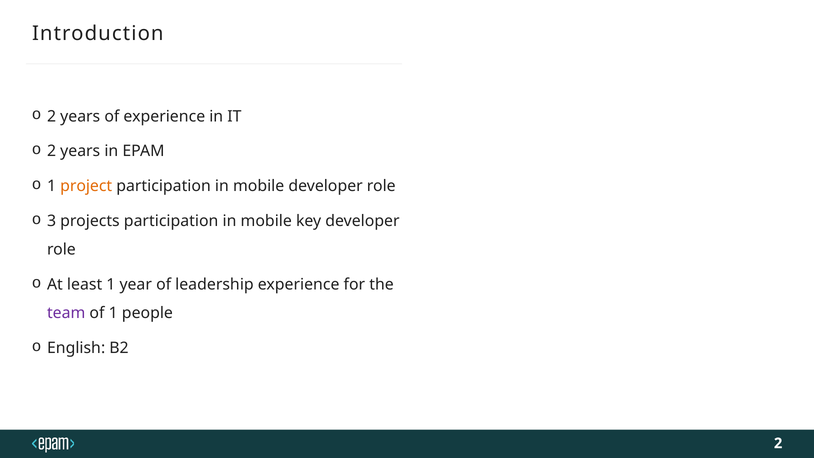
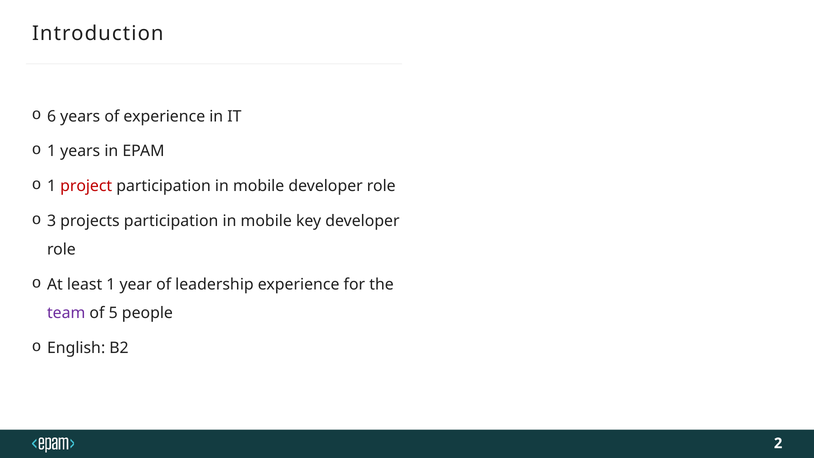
2 at (52, 116): 2 -> 6
2 at (52, 151): 2 -> 1
project colour: orange -> red
of 1: 1 -> 5
